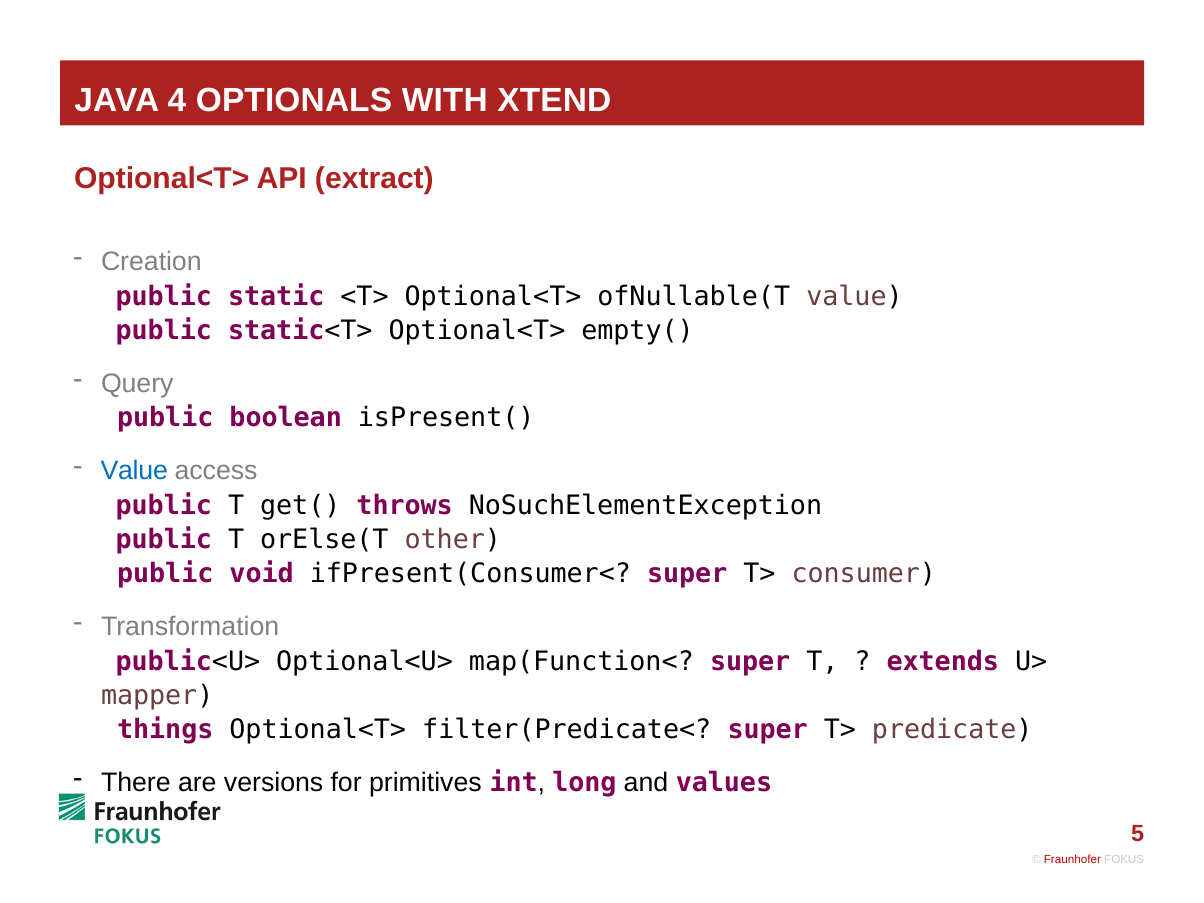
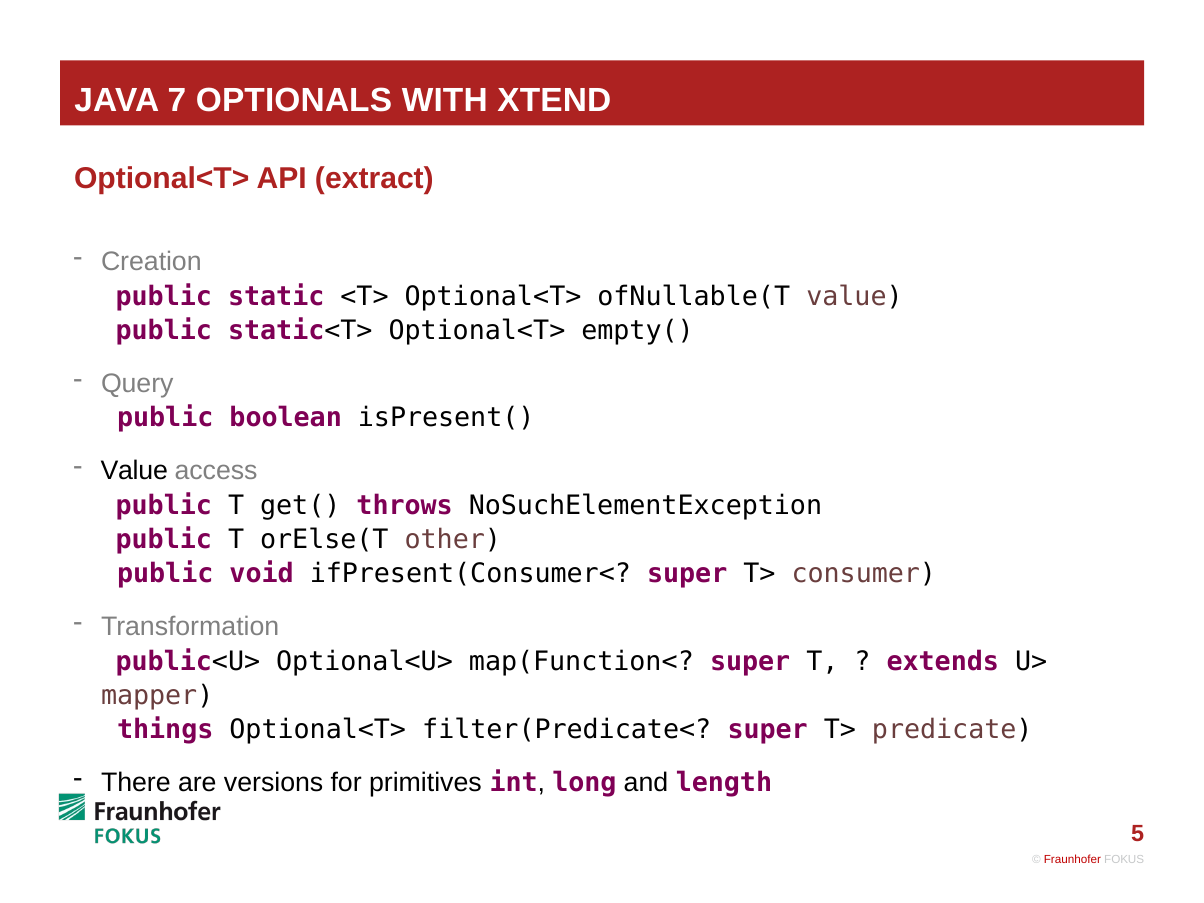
4: 4 -> 7
Value at (134, 471) colour: blue -> black
values: values -> length
